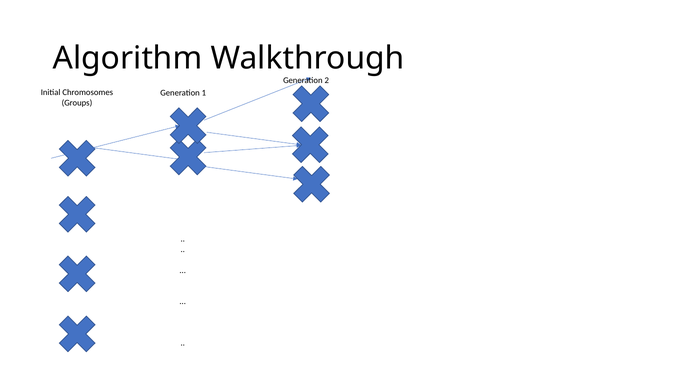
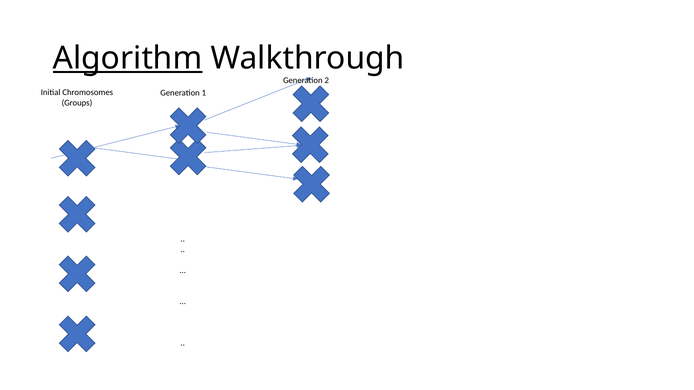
Algorithm underline: none -> present
